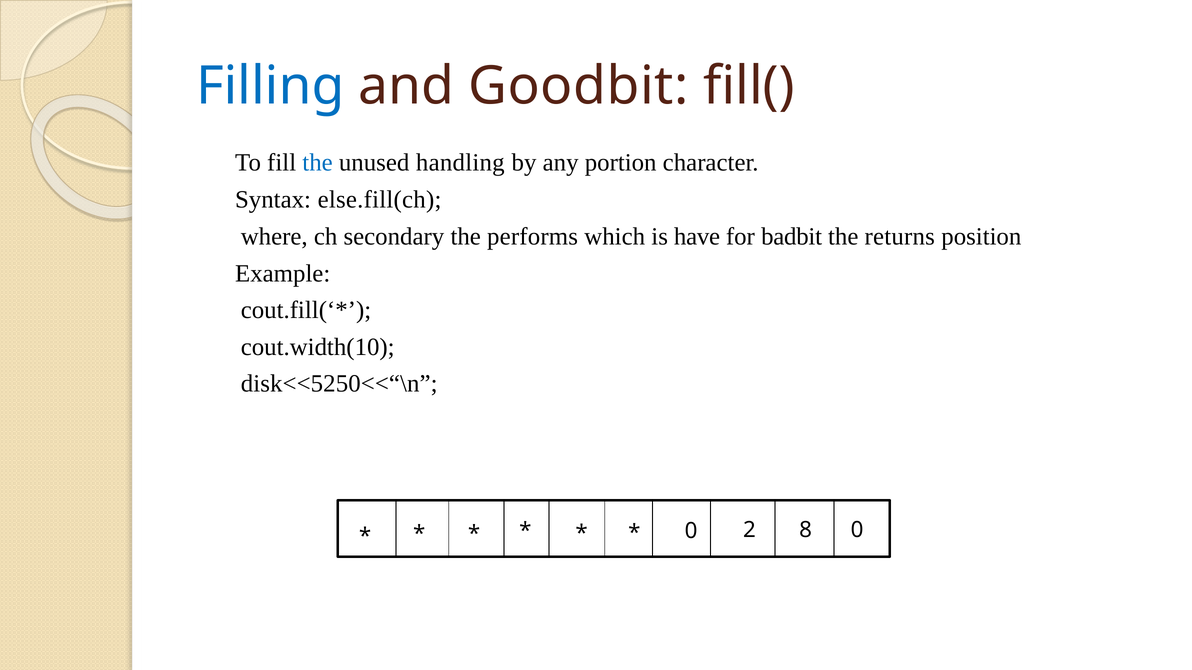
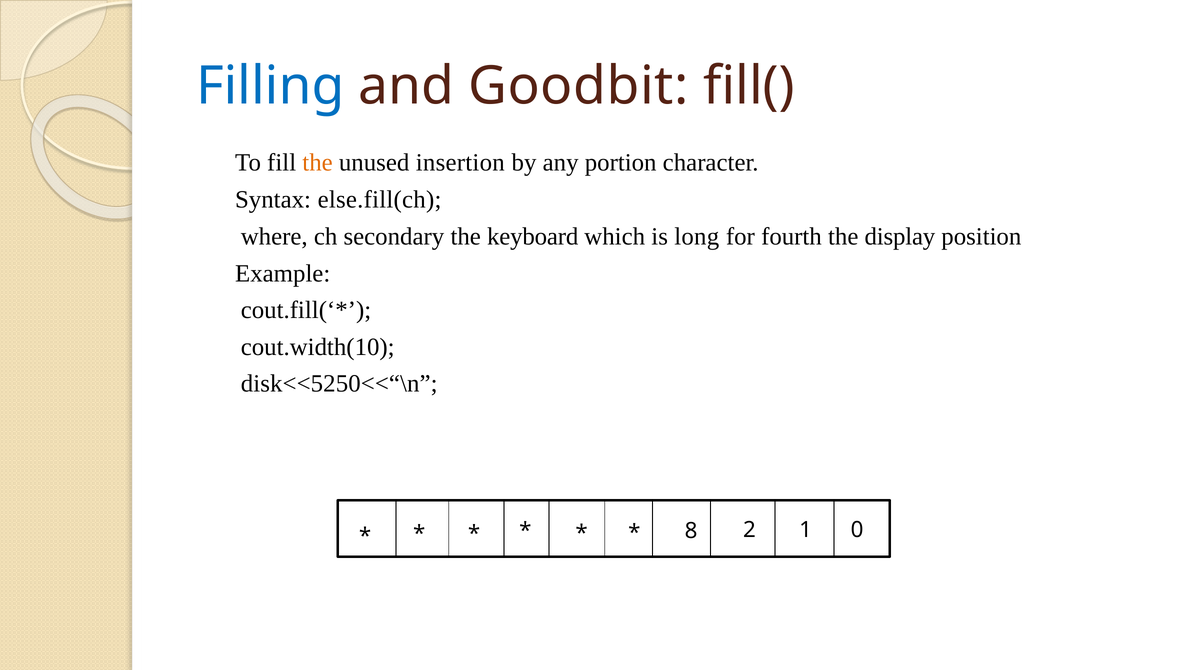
the at (318, 163) colour: blue -> orange
handling: handling -> insertion
performs: performs -> keyboard
have: have -> long
badbit: badbit -> fourth
returns: returns -> display
0 at (691, 531): 0 -> 8
8: 8 -> 1
